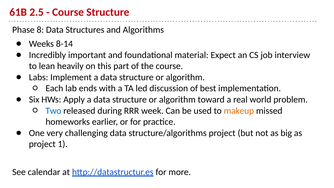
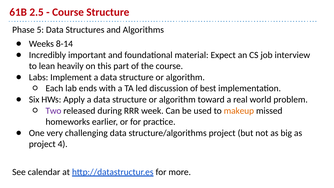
8: 8 -> 5
Two colour: blue -> purple
1: 1 -> 4
